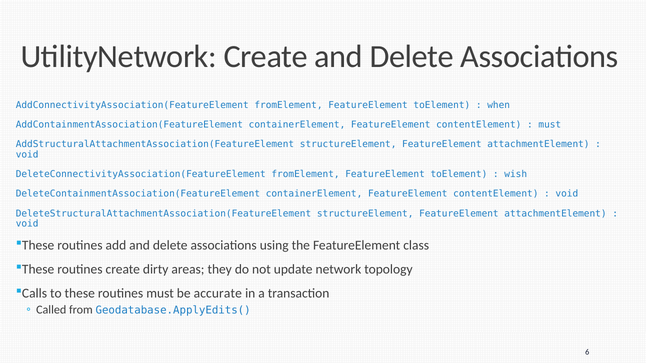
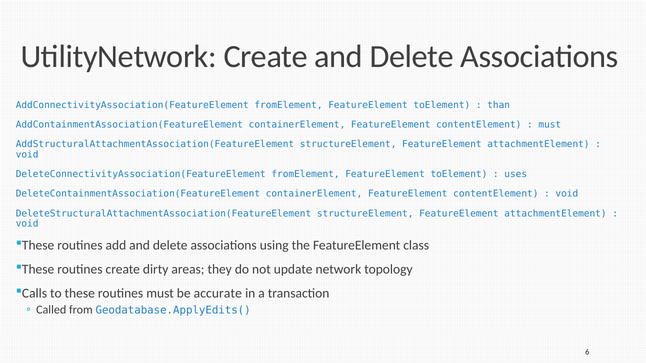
when: when -> than
wish: wish -> uses
